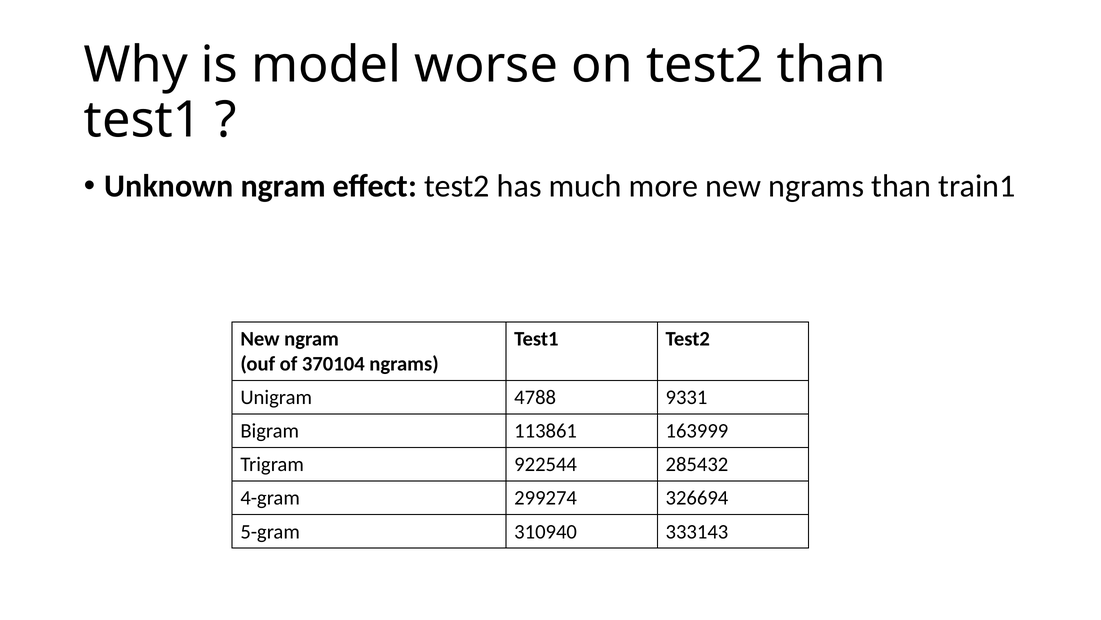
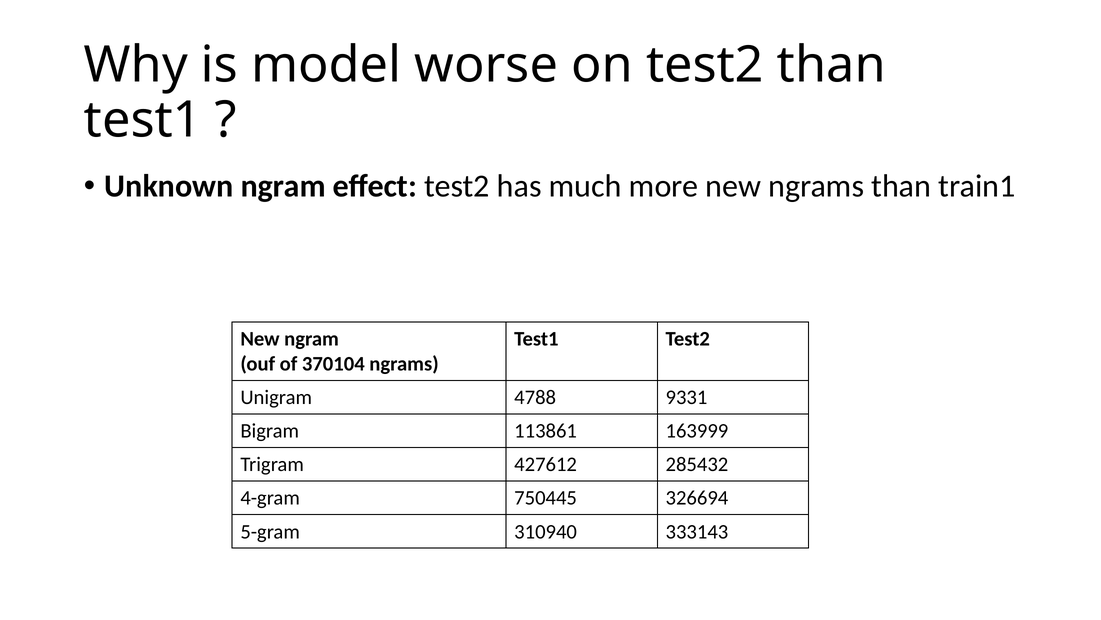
922544: 922544 -> 427612
299274: 299274 -> 750445
